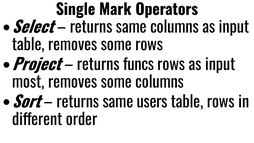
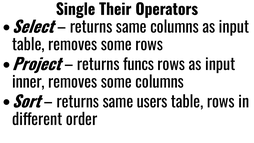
Mark: Mark -> Their
most: most -> inner
